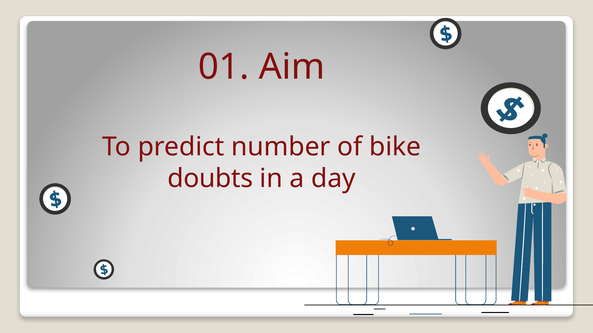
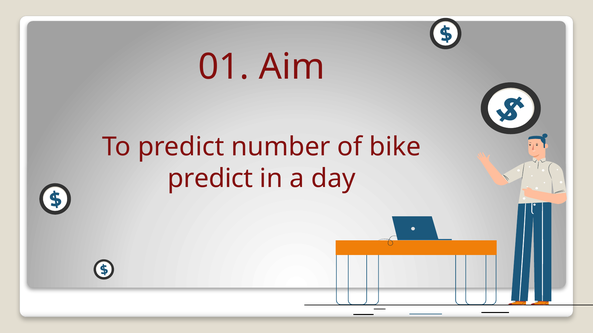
doubts at (210, 179): doubts -> predict
